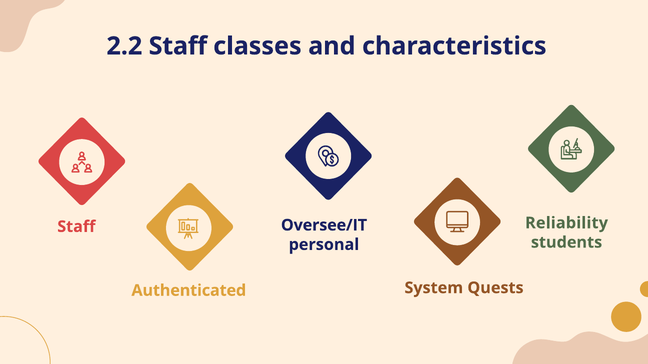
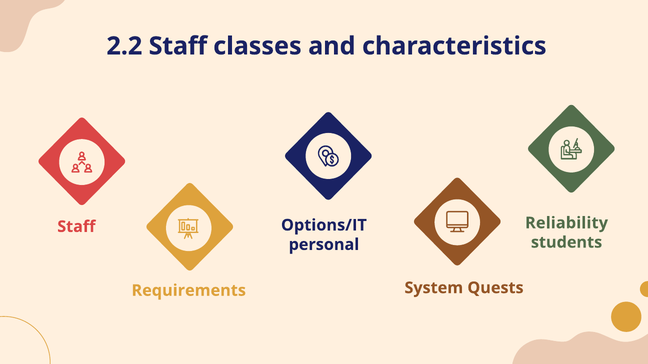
Oversee/IT: Oversee/IT -> Options/IT
Authenticated: Authenticated -> Requirements
